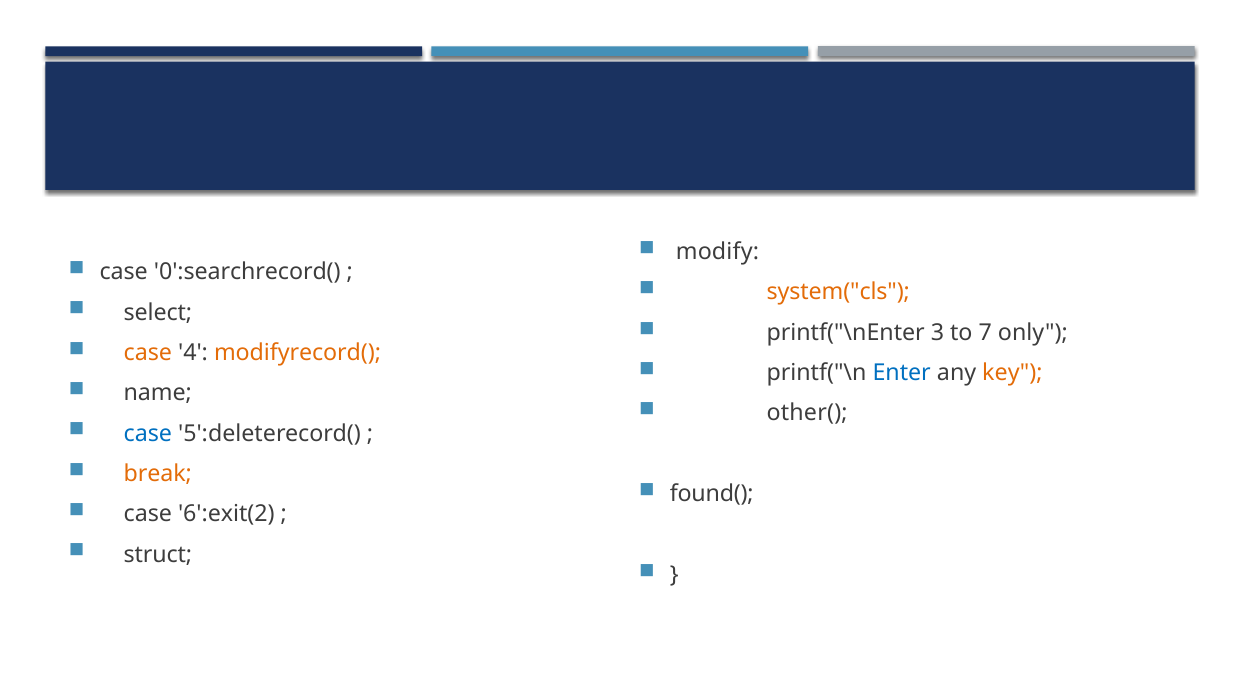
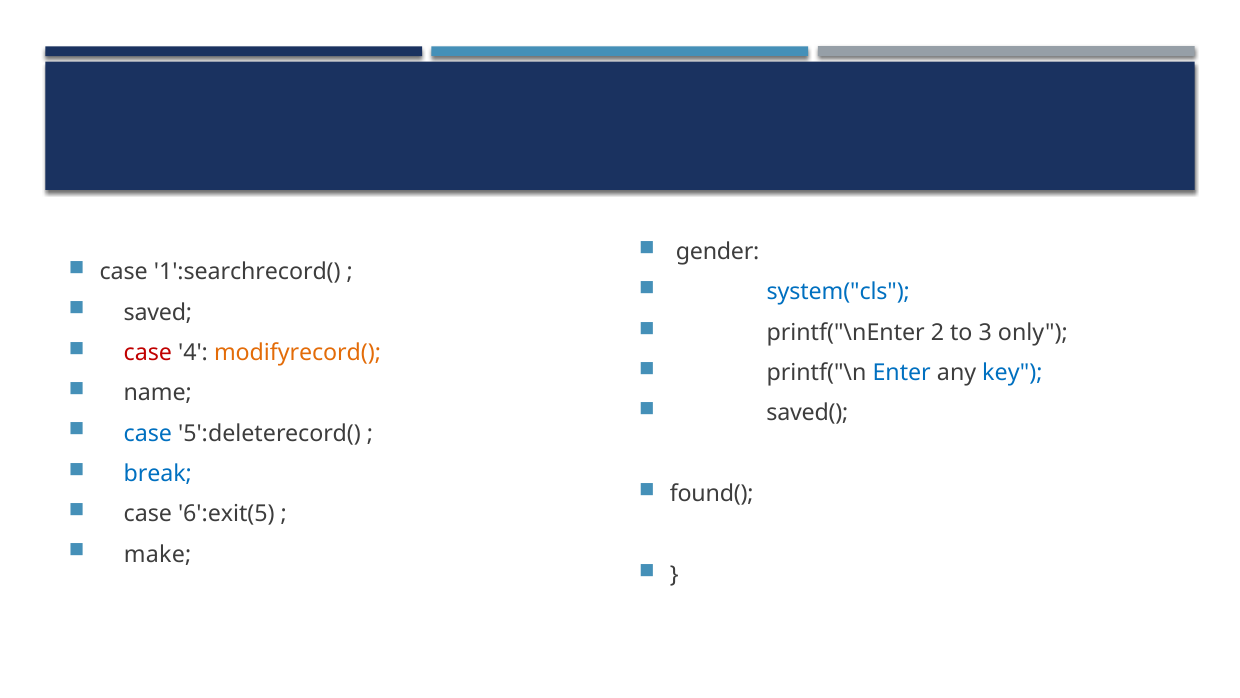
modify: modify -> gender
0':searchrecord(: 0':searchrecord( -> 1':searchrecord(
system("cls colour: orange -> blue
select: select -> saved
3: 3 -> 2
7: 7 -> 3
case at (148, 352) colour: orange -> red
key colour: orange -> blue
other(: other( -> saved(
break colour: orange -> blue
6':exit(2: 6':exit(2 -> 6':exit(5
struct: struct -> make
